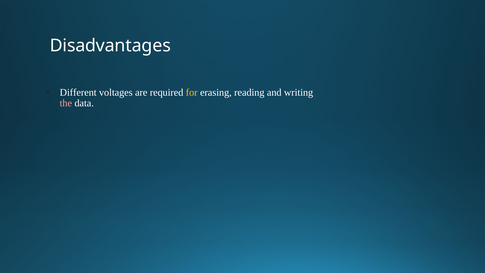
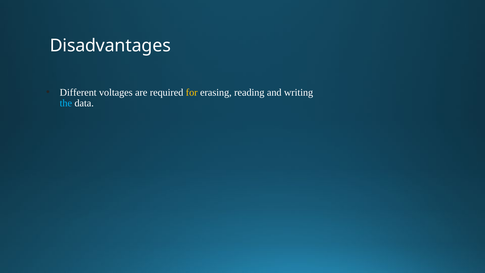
the colour: pink -> light blue
